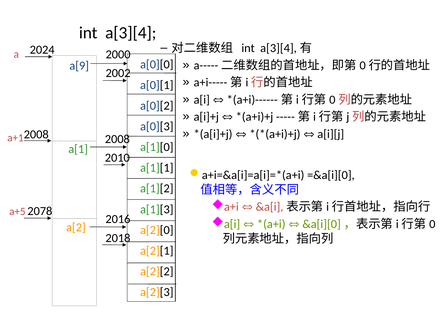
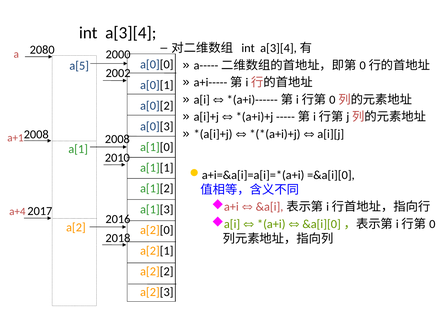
2024: 2024 -> 2080
a[9: a[9 -> a[5
2078: 2078 -> 2017
a+5: a+5 -> a+4
